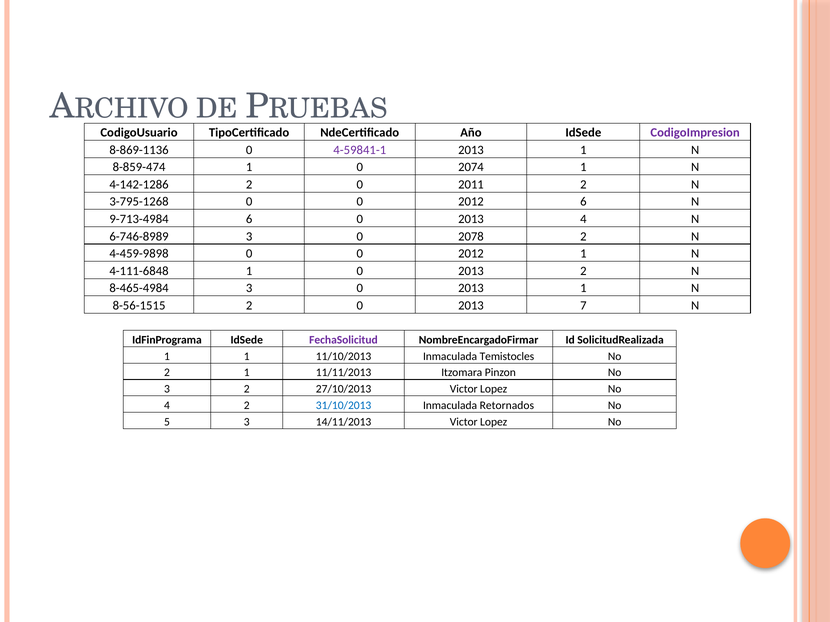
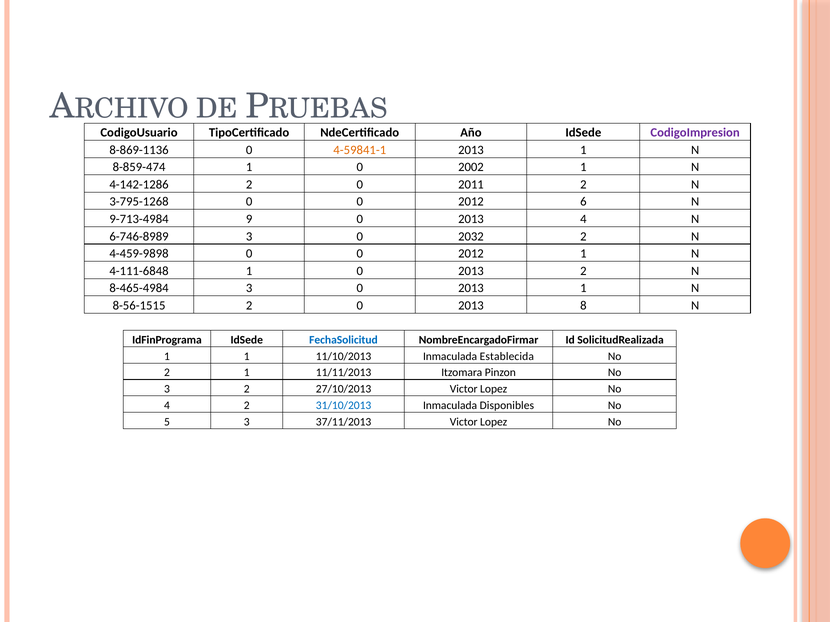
4-59841-1 colour: purple -> orange
2074: 2074 -> 2002
9-713-4984 6: 6 -> 9
2078: 2078 -> 2032
7: 7 -> 8
FechaSolicitud colour: purple -> blue
Temistocles: Temistocles -> Establecida
Retornados: Retornados -> Disponibles
14/11/2013: 14/11/2013 -> 37/11/2013
